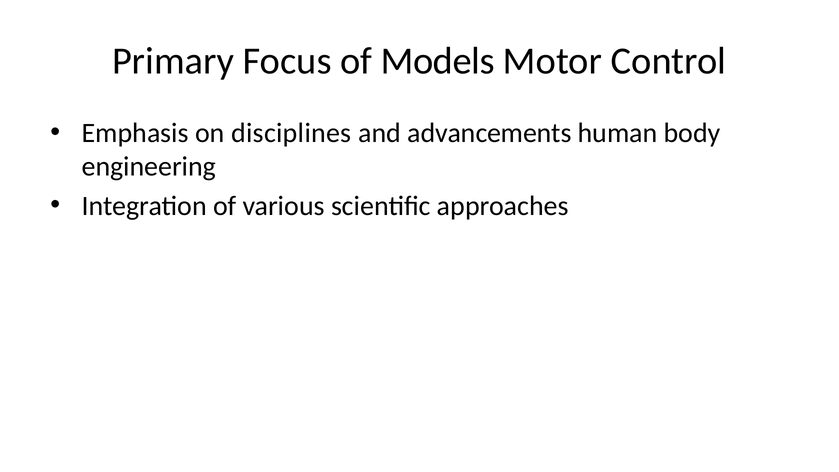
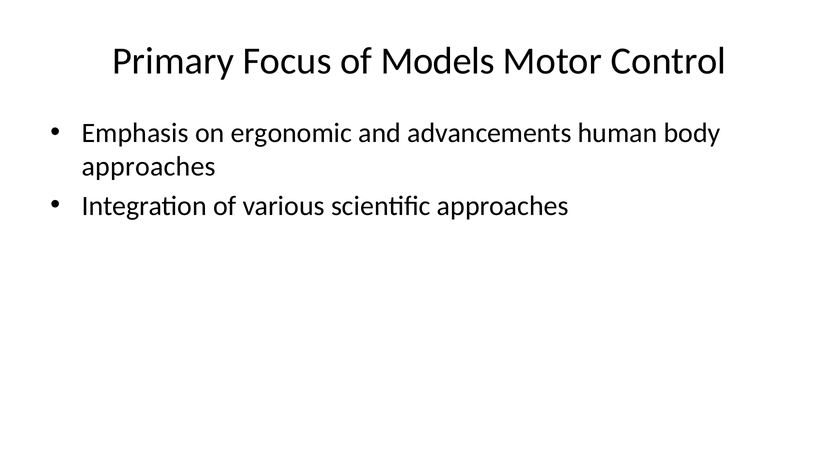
disciplines: disciplines -> ergonomic
engineering at (149, 167): engineering -> approaches
